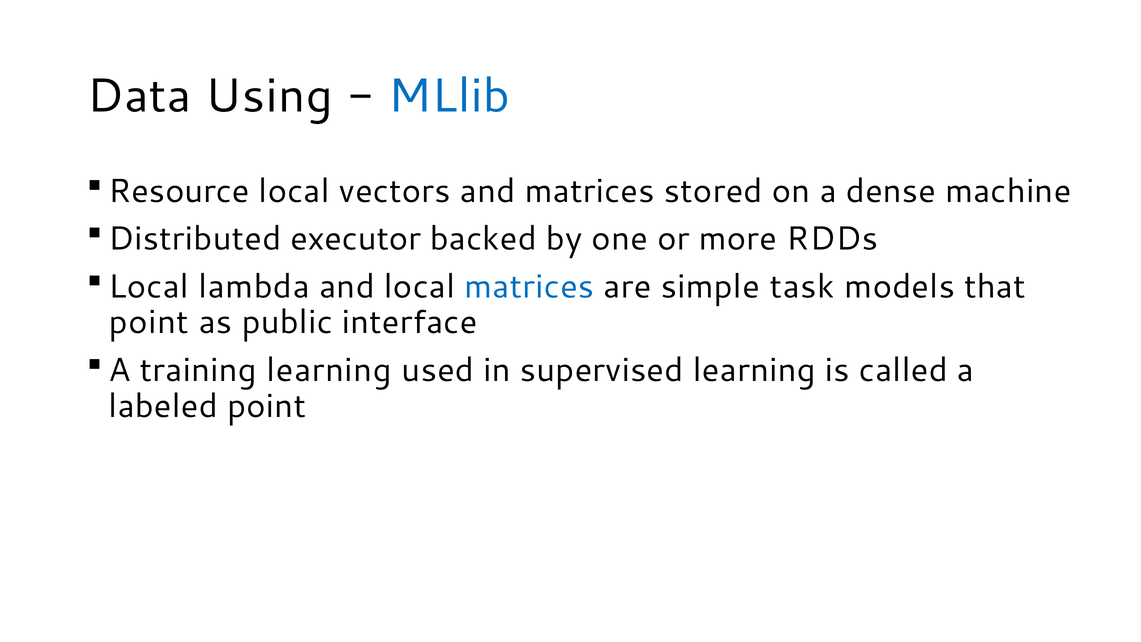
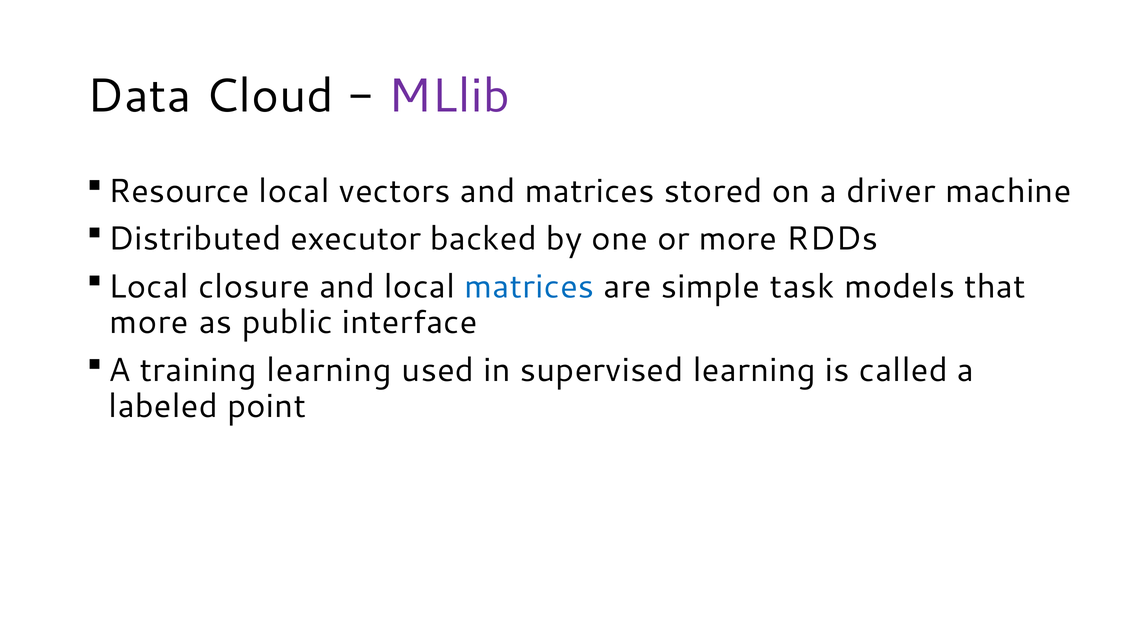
Using: Using -> Cloud
MLlib colour: blue -> purple
dense: dense -> driver
lambda: lambda -> closure
point at (149, 322): point -> more
